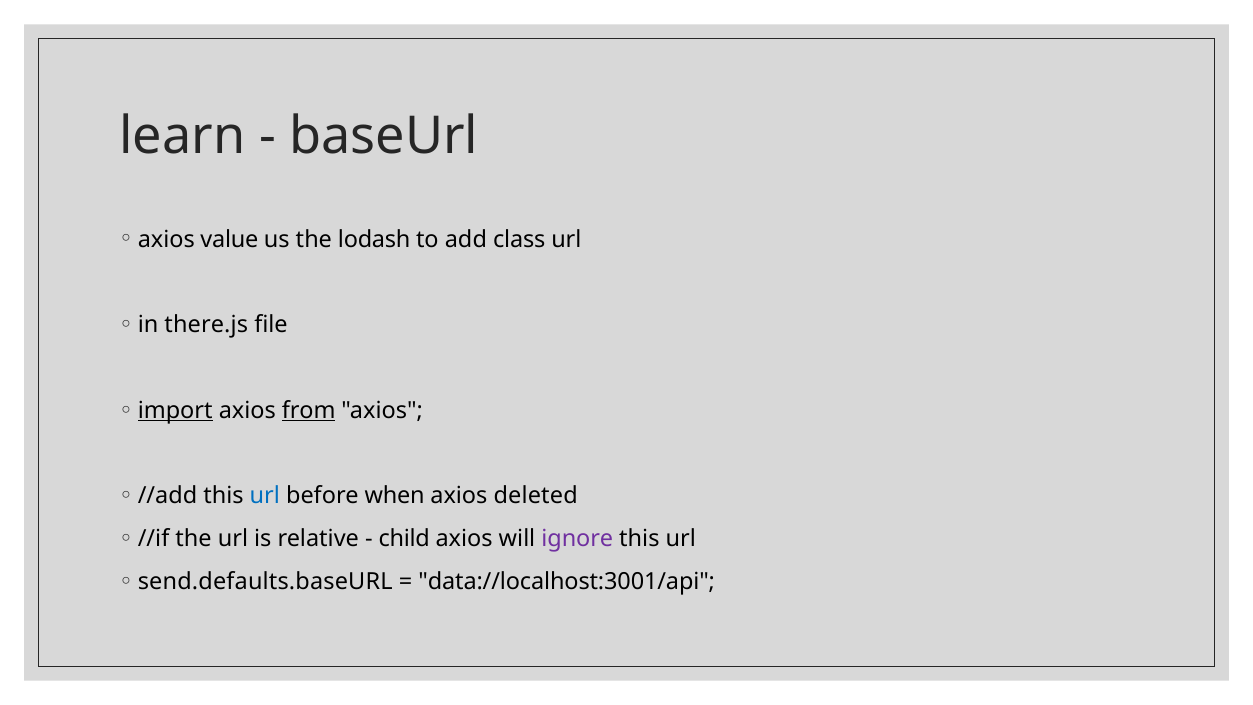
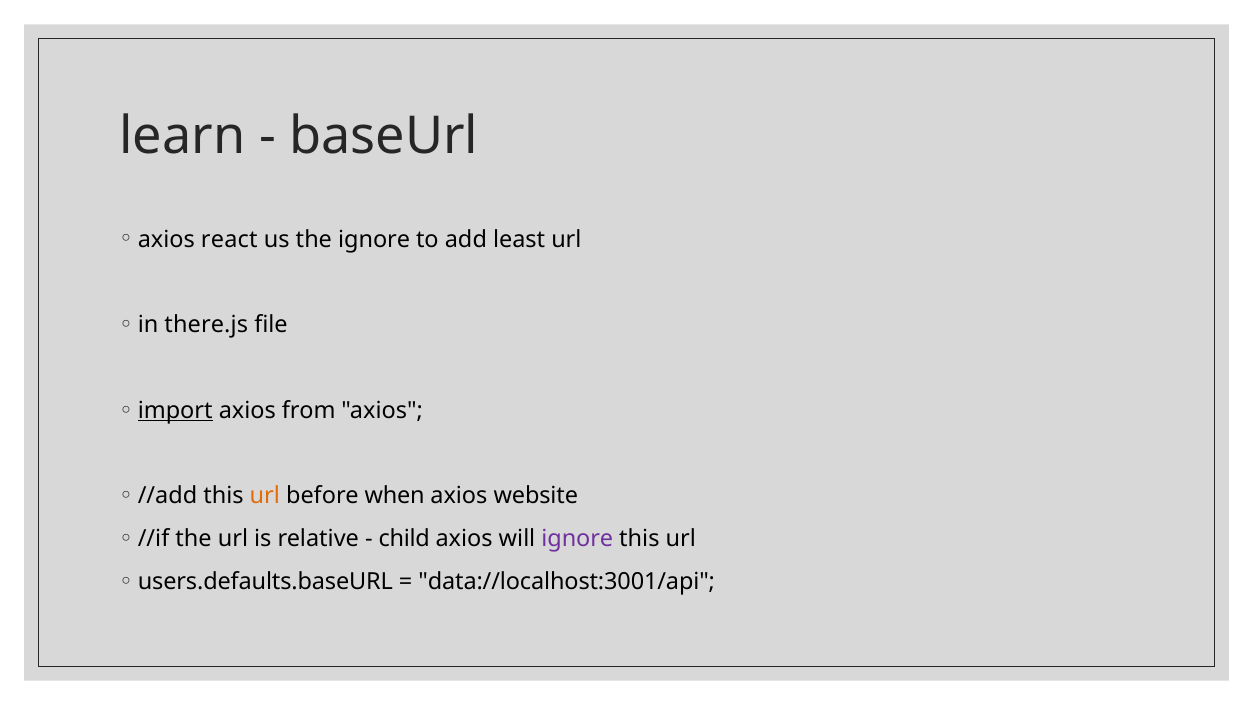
value: value -> react
the lodash: lodash -> ignore
class: class -> least
from underline: present -> none
url at (265, 496) colour: blue -> orange
deleted: deleted -> website
send.defaults.baseURL: send.defaults.baseURL -> users.defaults.baseURL
